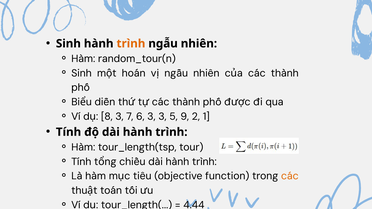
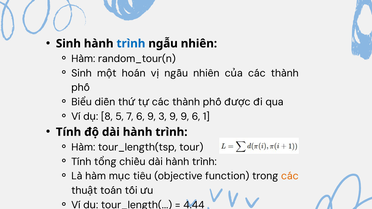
trình at (131, 44) colour: orange -> blue
8 3: 3 -> 5
6 3: 3 -> 9
3 5: 5 -> 9
9 2: 2 -> 6
